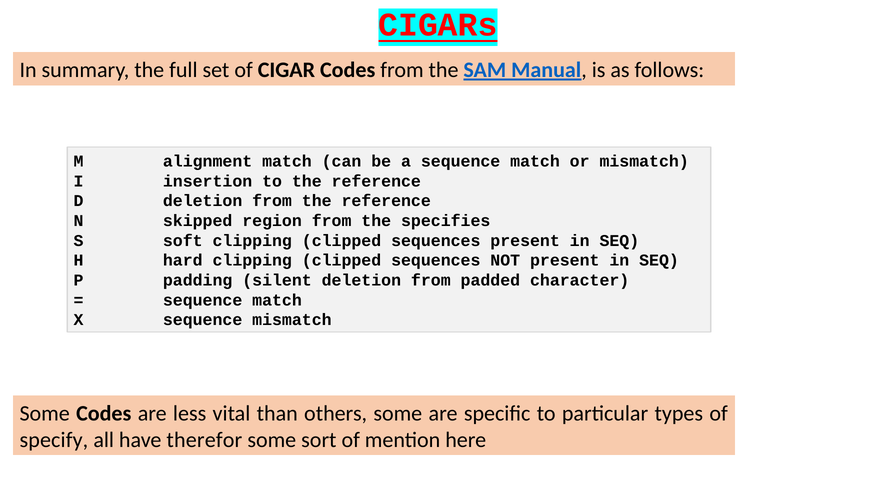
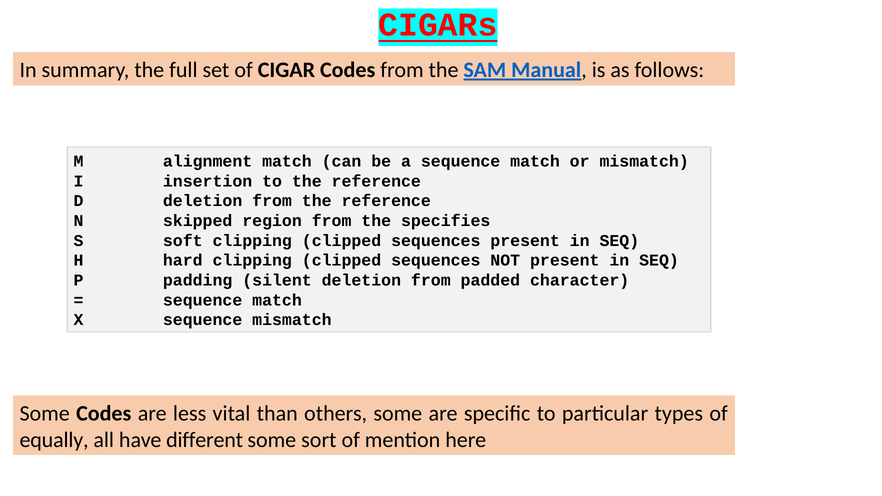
specify: specify -> equally
therefor: therefor -> different
